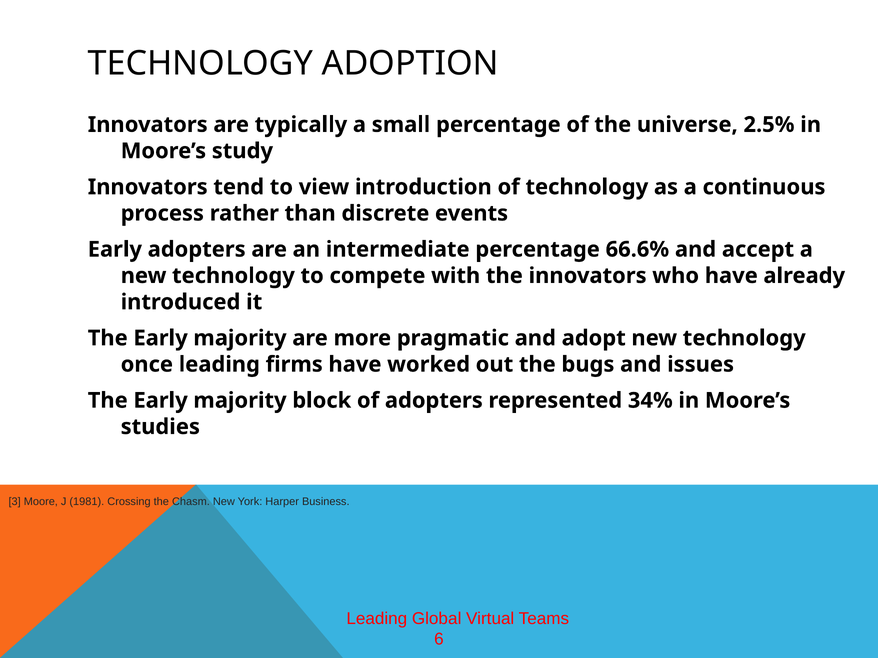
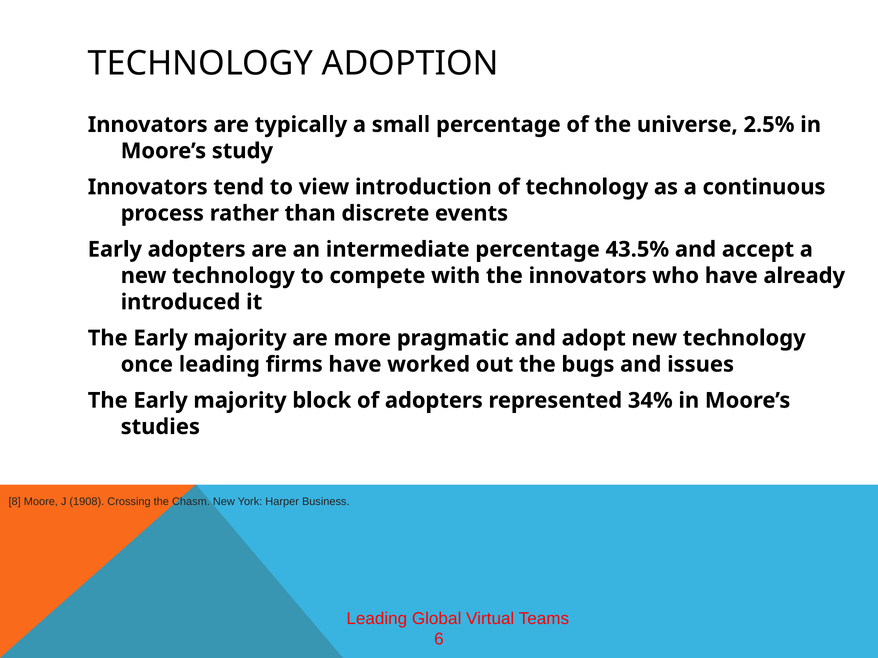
66.6%: 66.6% -> 43.5%
3: 3 -> 8
1981: 1981 -> 1908
